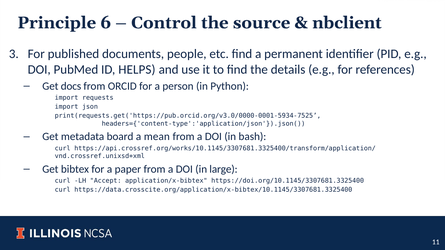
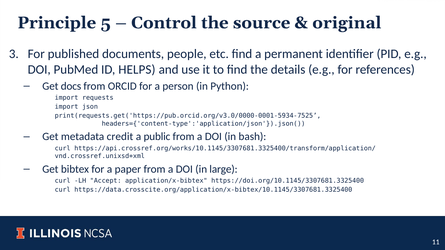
6: 6 -> 5
nbclient: nbclient -> original
board: board -> credit
mean: mean -> public
